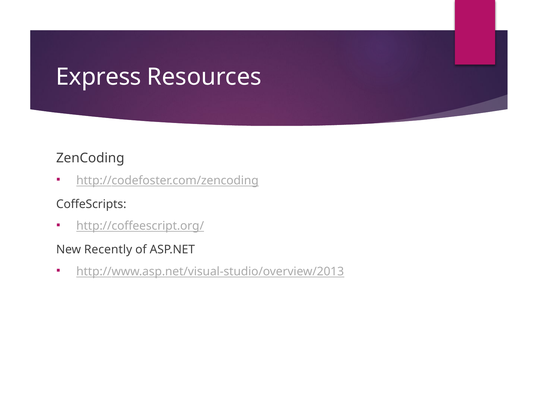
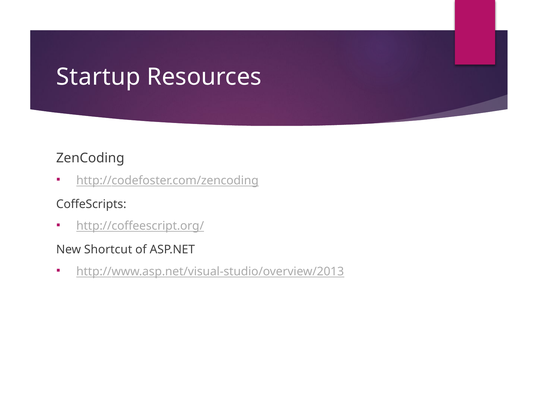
Express: Express -> Startup
Recently: Recently -> Shortcut
